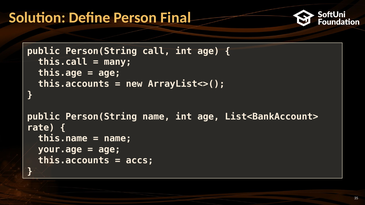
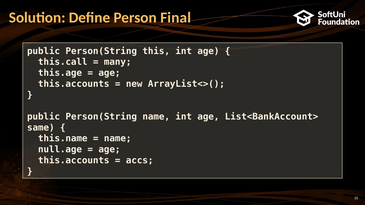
call: call -> this
rate: rate -> same
your.age: your.age -> null.age
